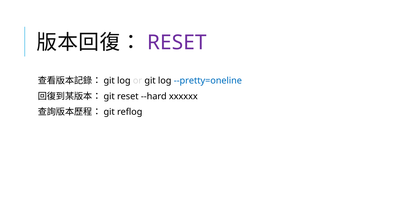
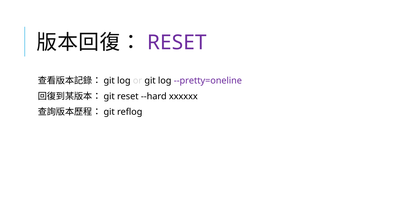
--pretty=oneline colour: blue -> purple
